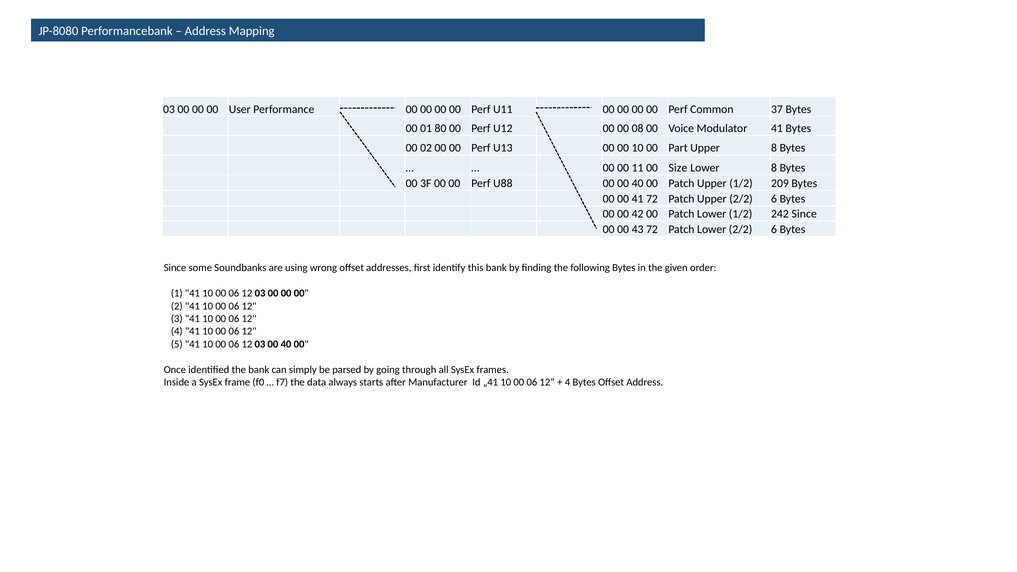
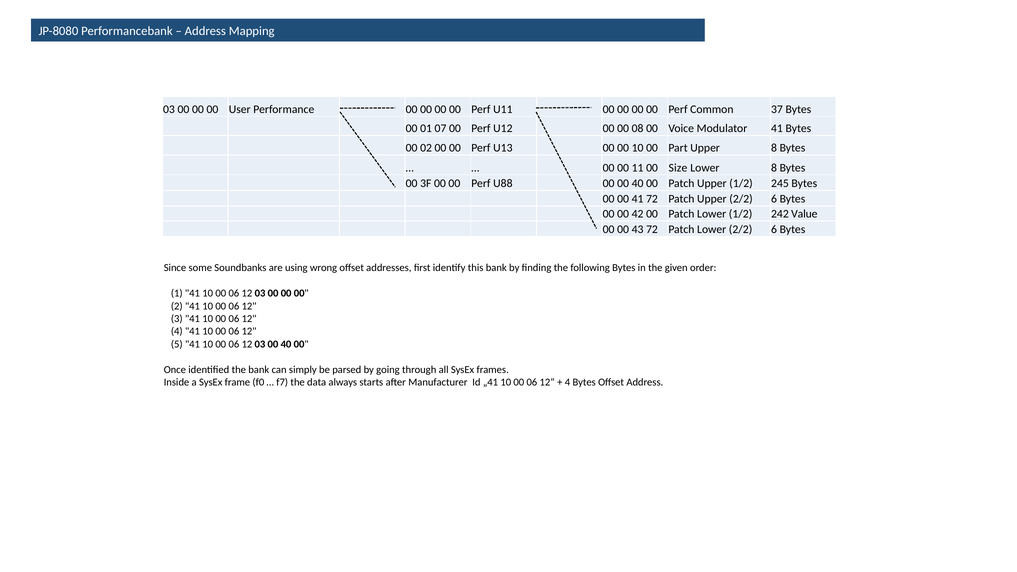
80: 80 -> 07
209: 209 -> 245
242 Since: Since -> Value
